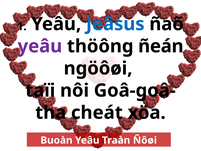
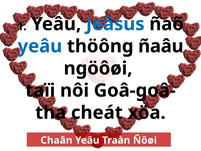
yeâu at (40, 46) colour: purple -> blue
ñeán: ñeán -> ñaâu
Buoàn: Buoàn -> Chaân
